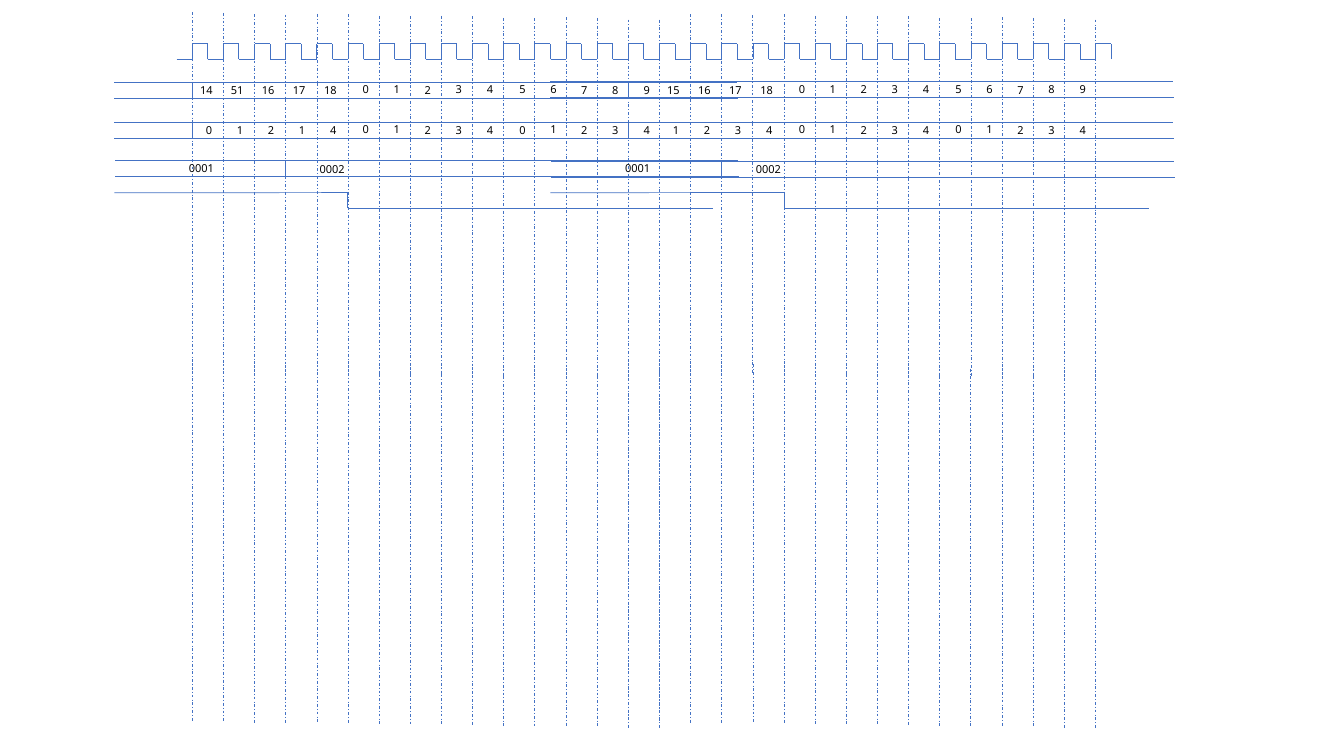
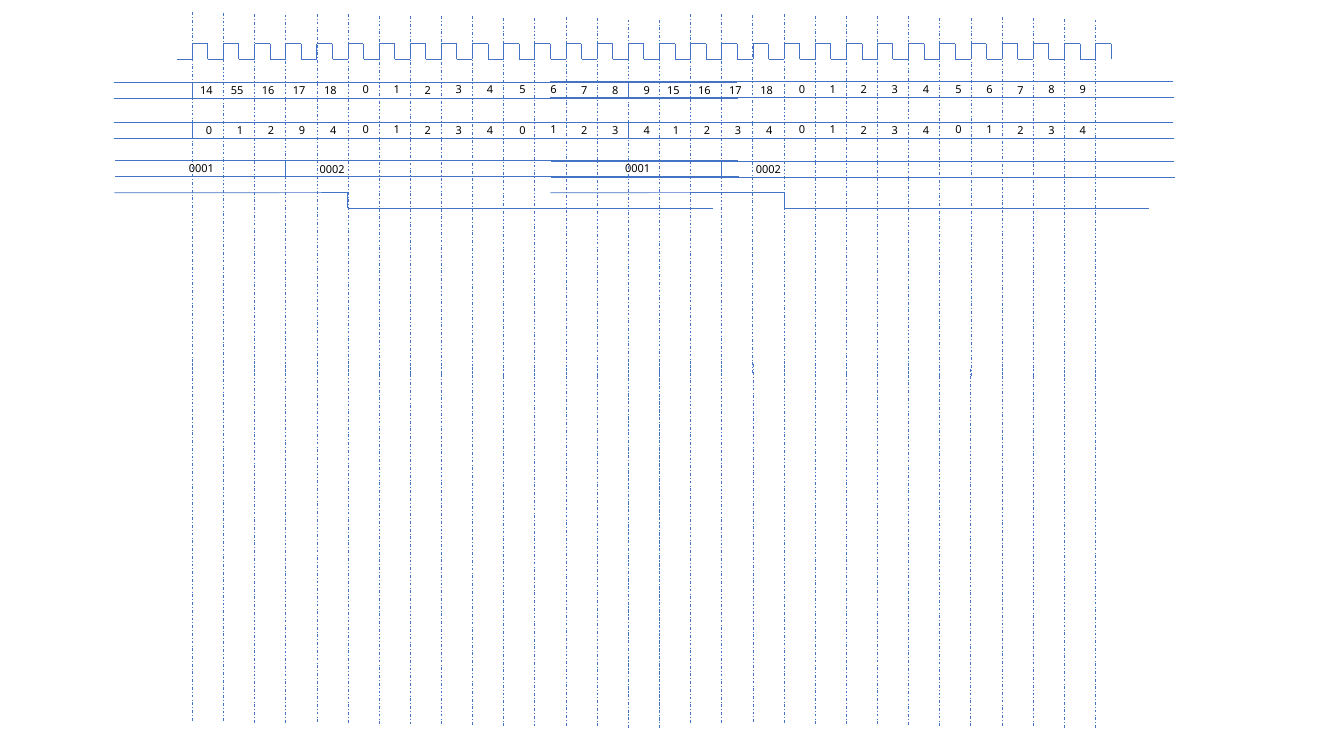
51: 51 -> 55
2 1: 1 -> 9
